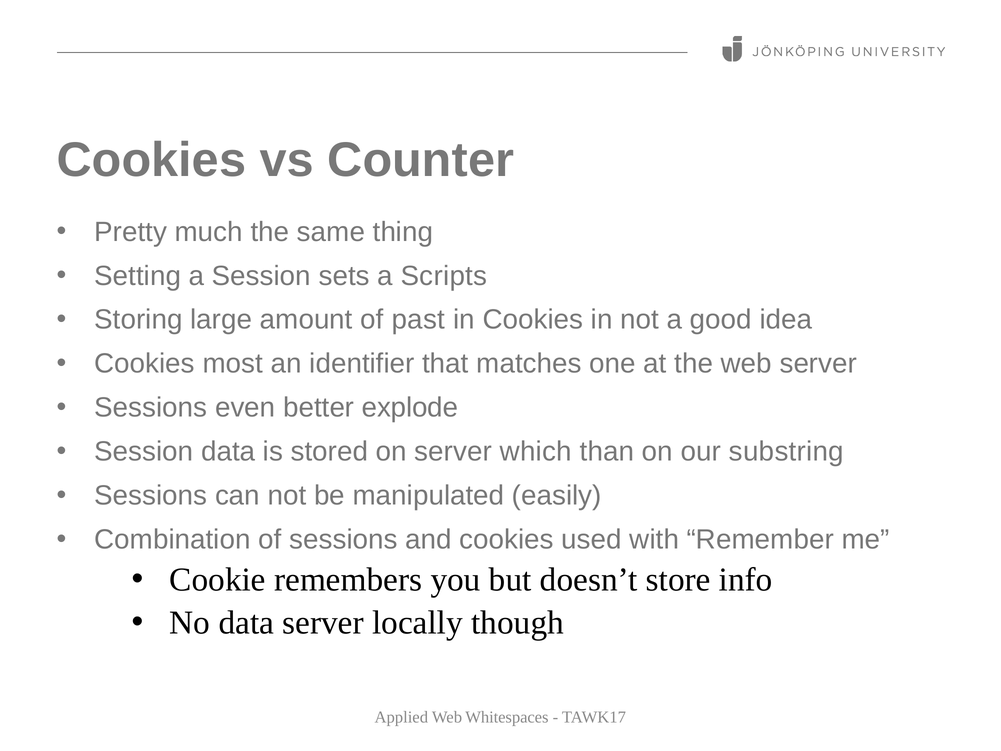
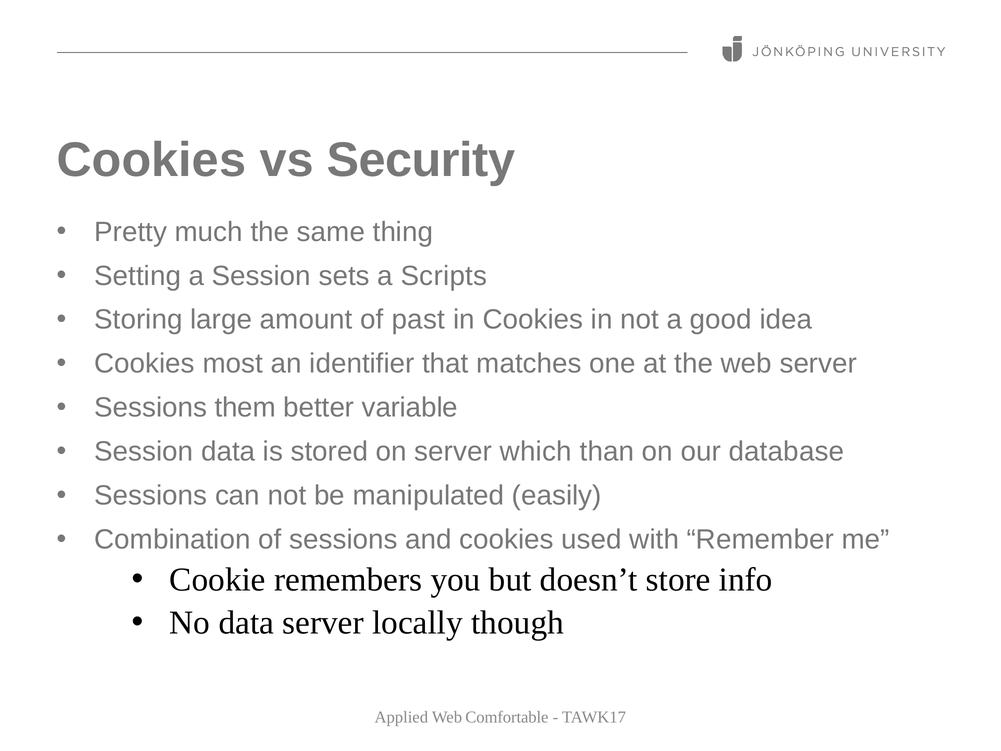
Counter: Counter -> Security
even: even -> them
explode: explode -> variable
substring: substring -> database
Whitespaces: Whitespaces -> Comfortable
